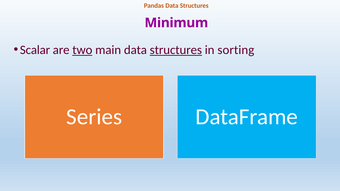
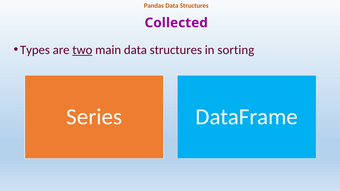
Minimum: Minimum -> Collected
Scalar: Scalar -> Types
structures at (176, 50) underline: present -> none
